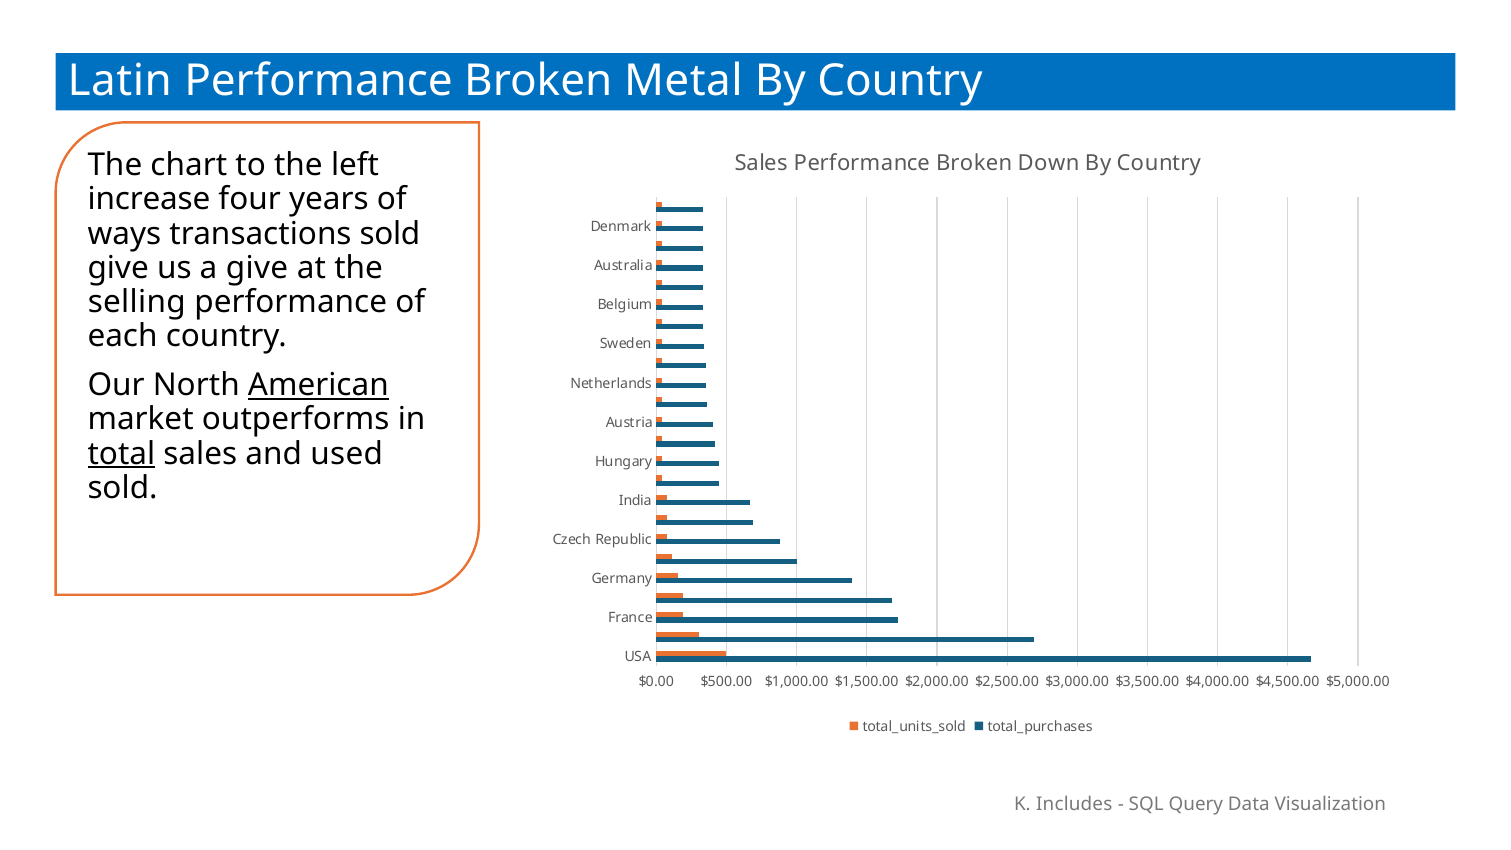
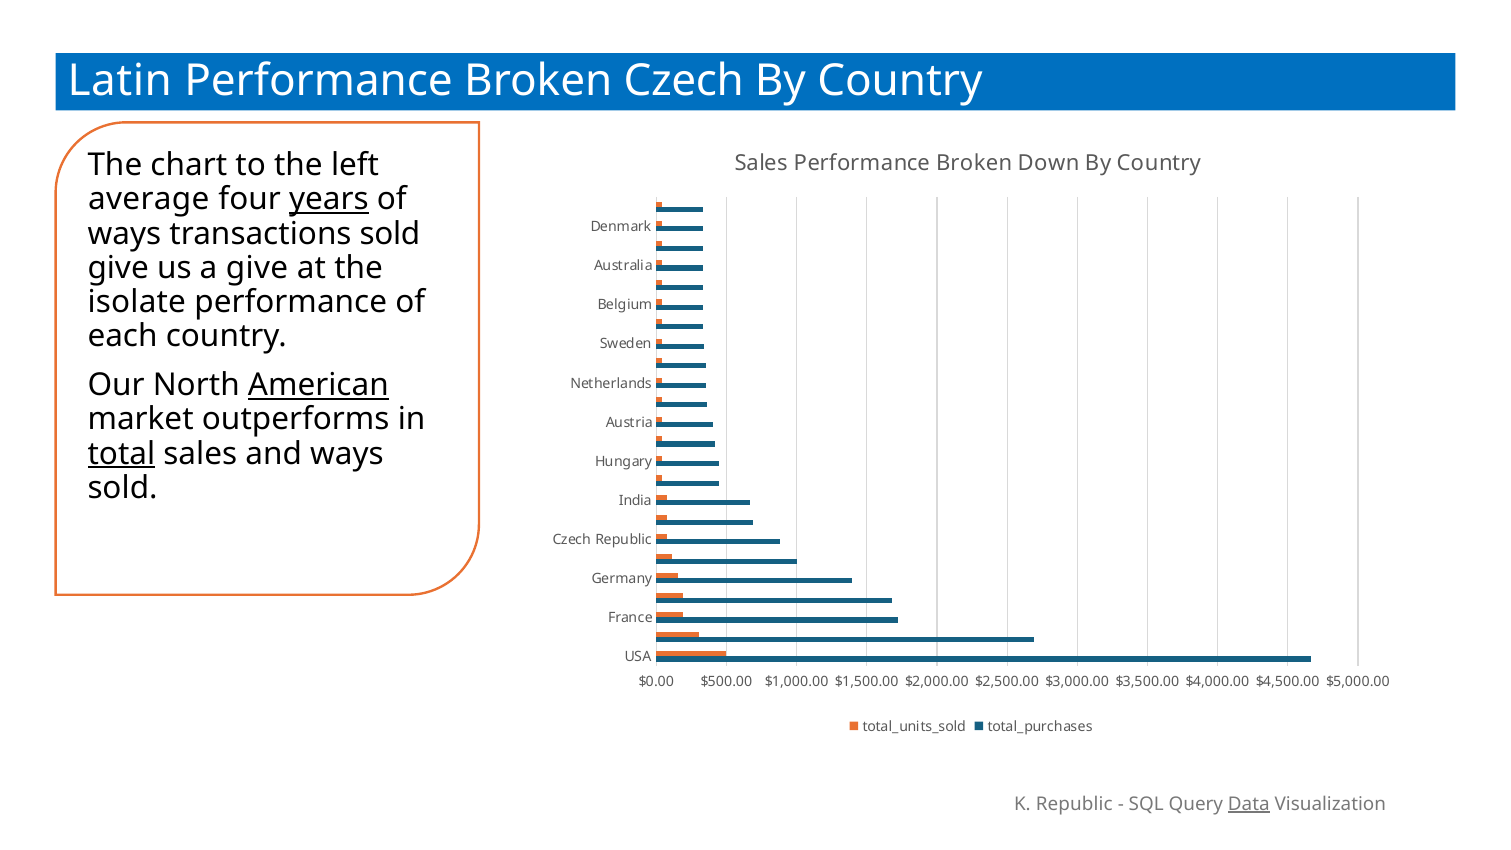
Broken Metal: Metal -> Czech
increase: increase -> average
years underline: none -> present
selling: selling -> isolate
and used: used -> ways
K Includes: Includes -> Republic
Data underline: none -> present
